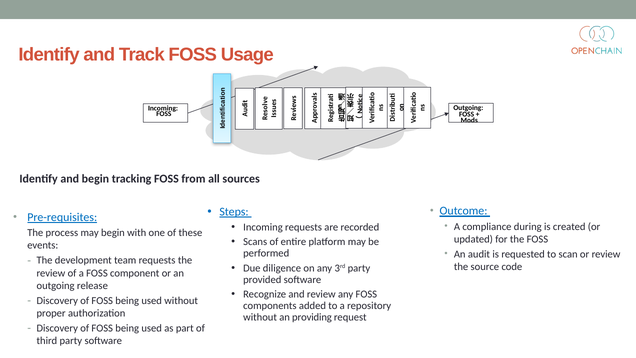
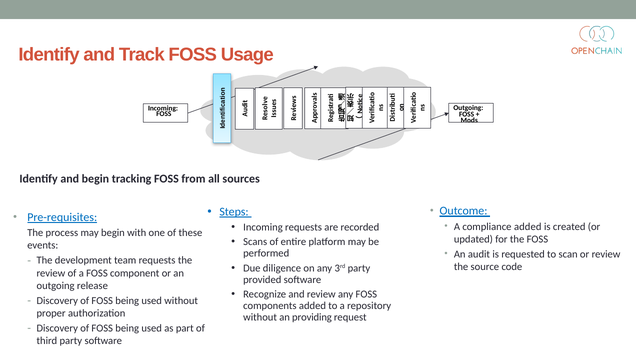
compliance during: during -> added
